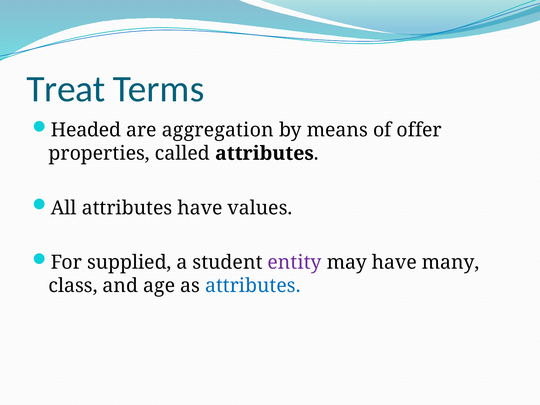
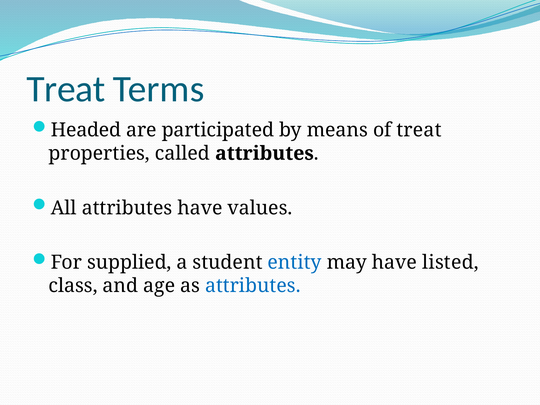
aggregation: aggregation -> participated
of offer: offer -> treat
entity colour: purple -> blue
many: many -> listed
